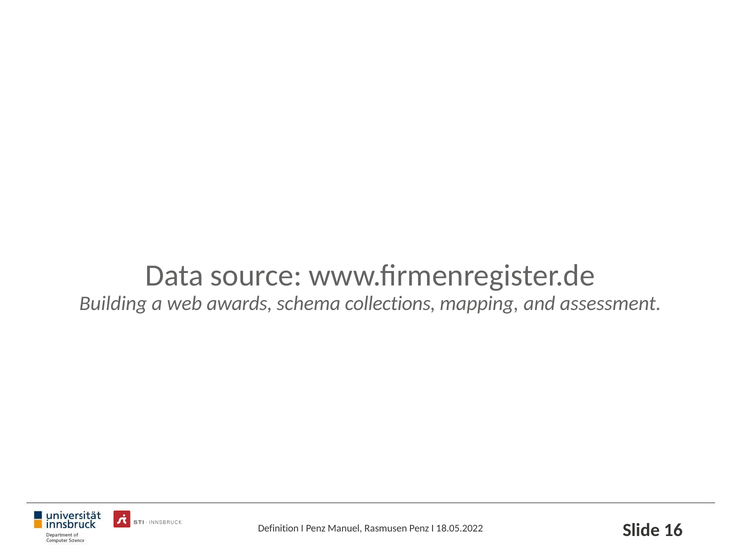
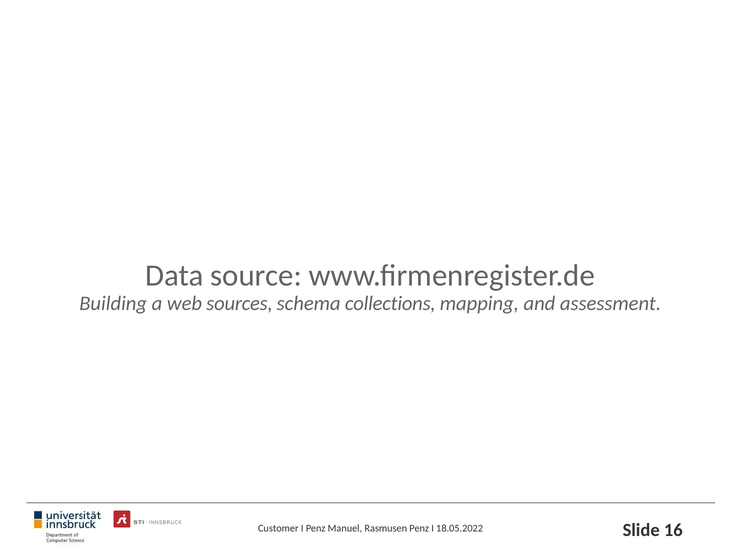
awards: awards -> sources
Definition: Definition -> Customer
